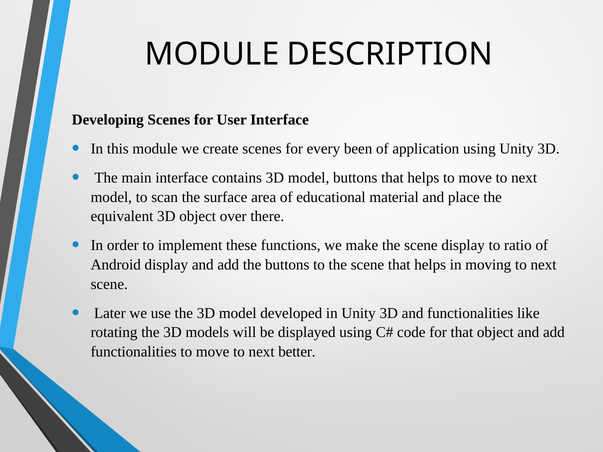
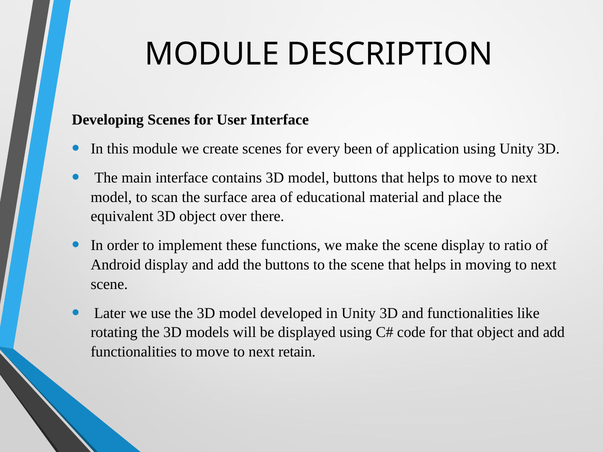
better: better -> retain
